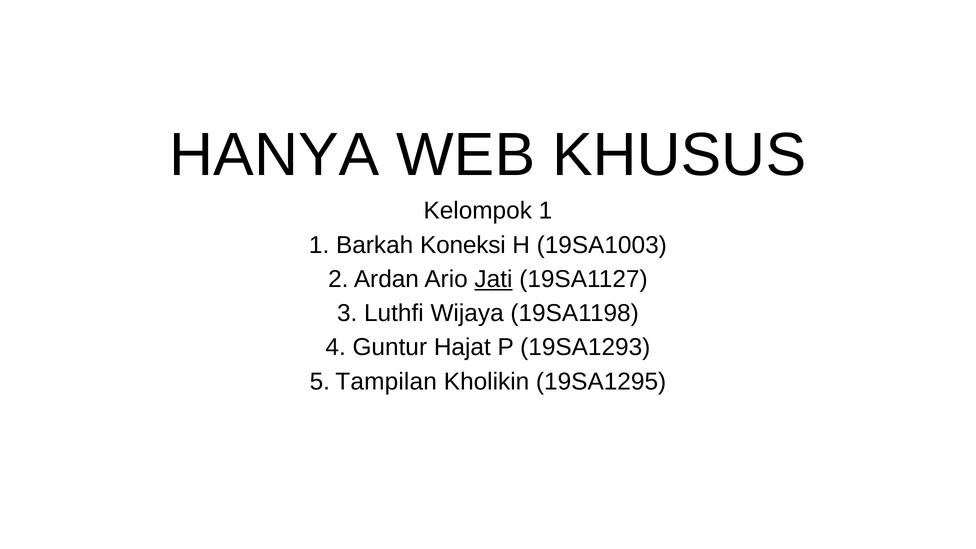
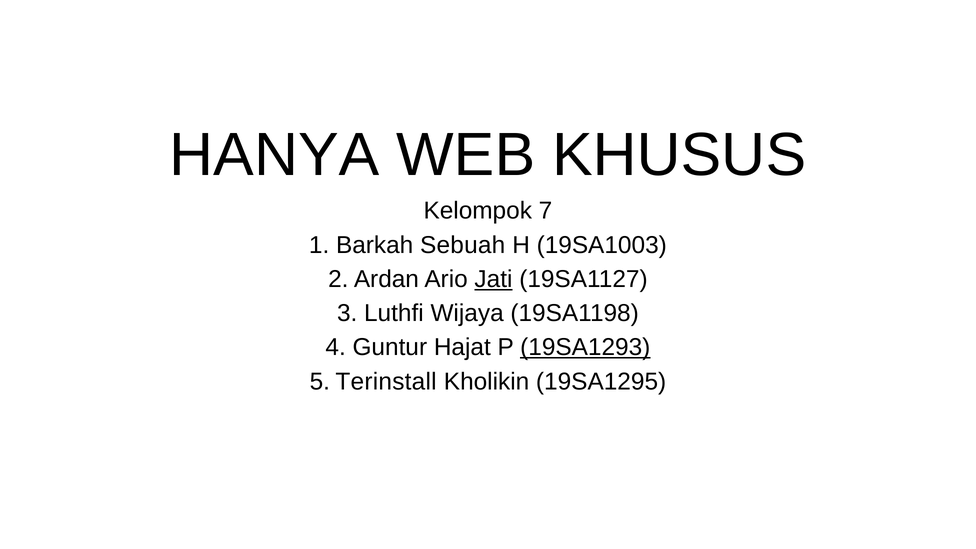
Kelompok 1: 1 -> 7
Koneksi: Koneksi -> Sebuah
19SA1293 underline: none -> present
Tampilan: Tampilan -> Terinstall
